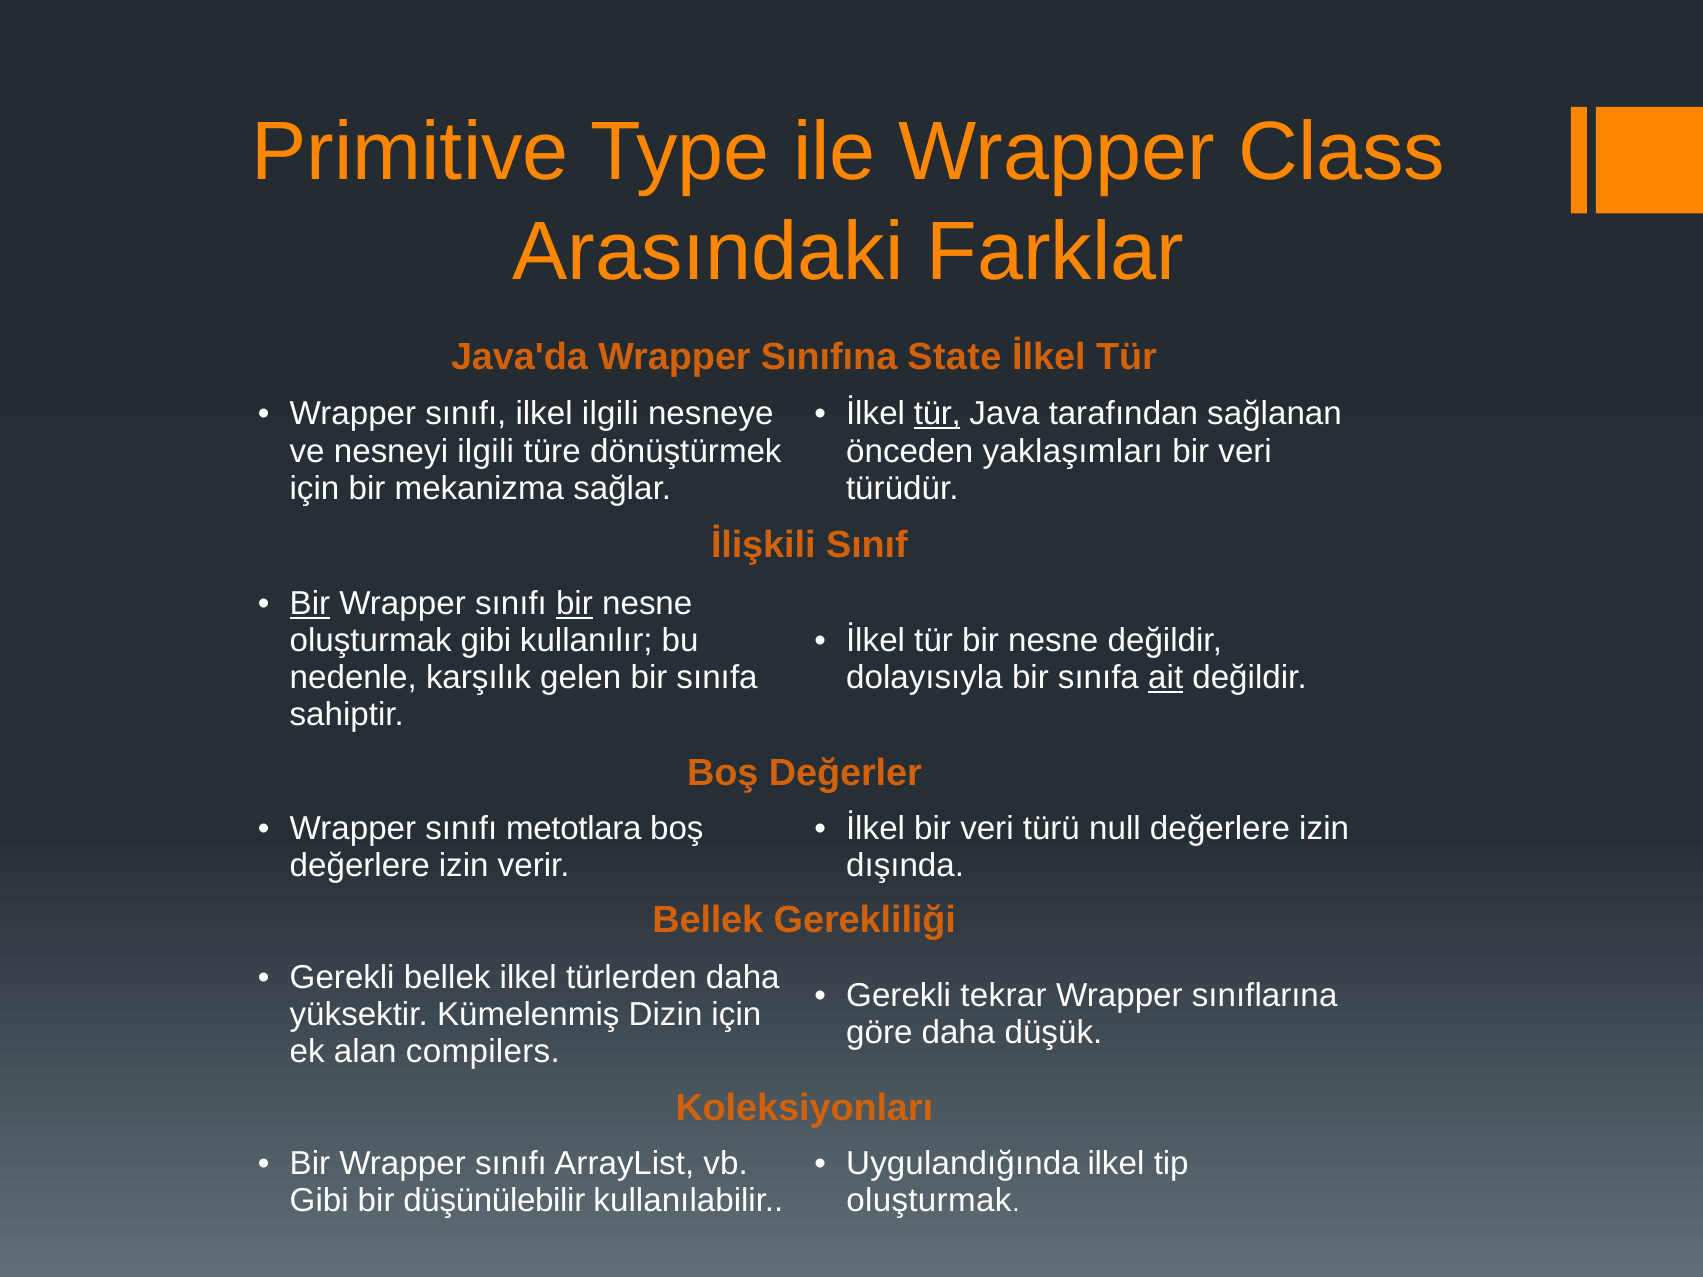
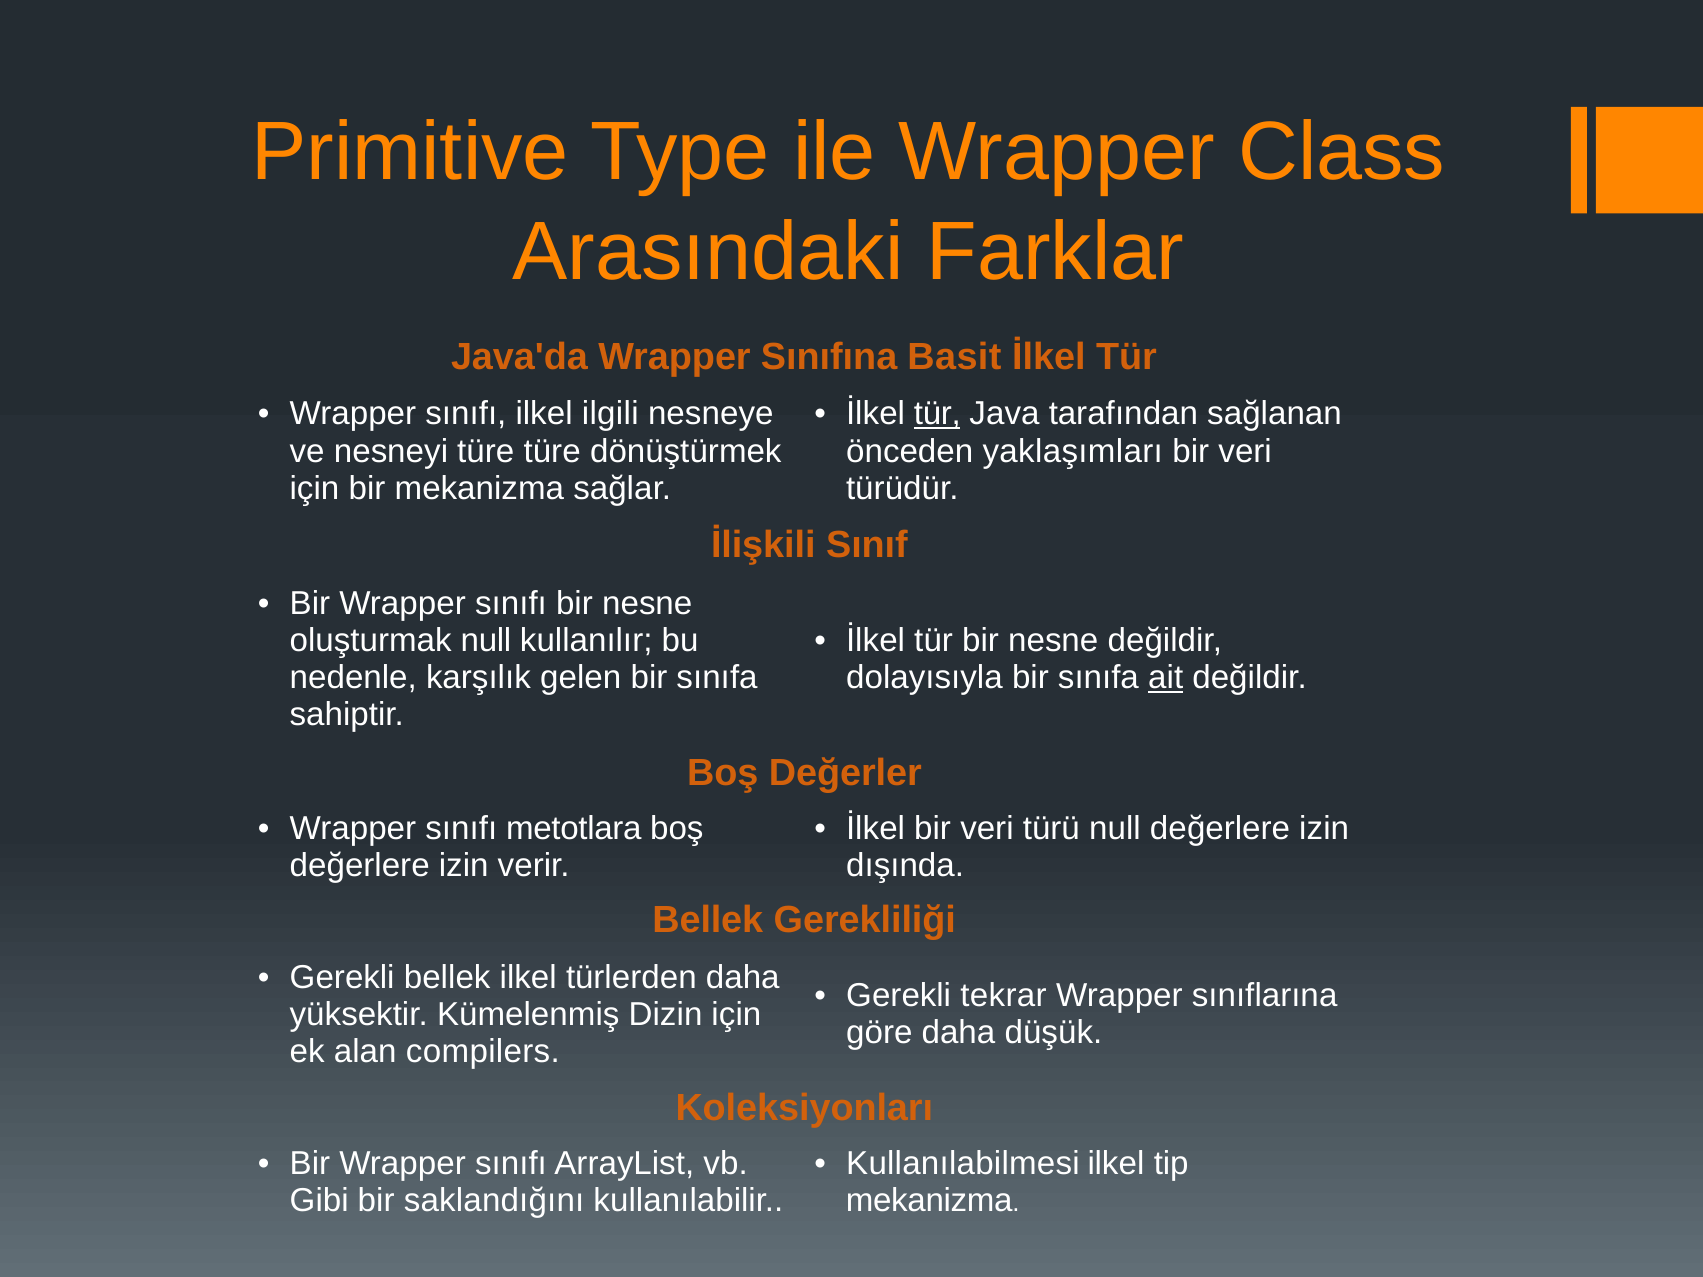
State: State -> Basit
nesneyi ilgili: ilgili -> türe
Bir at (310, 603) underline: present -> none
bir at (574, 603) underline: present -> none
oluşturmak gibi: gibi -> null
Uygulandığında: Uygulandığında -> Kullanılabilmesi
düşünülebilir: düşünülebilir -> saklandığını
oluşturmak at (929, 1201): oluşturmak -> mekanizma
